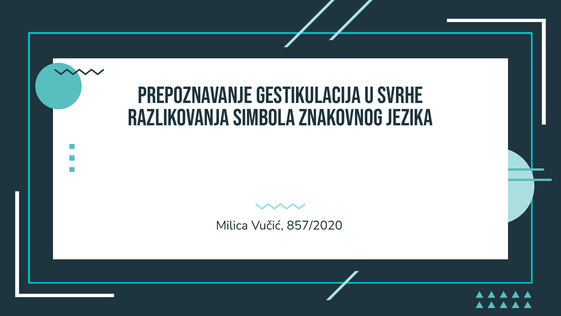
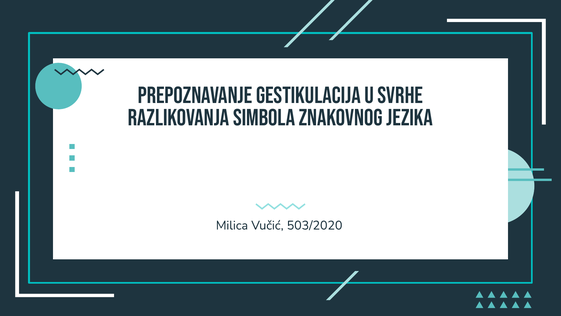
857/2020: 857/2020 -> 503/2020
